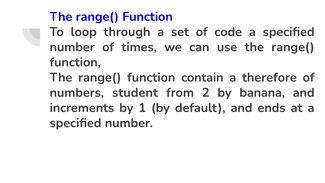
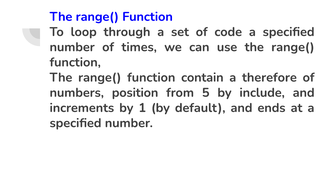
student: student -> position
2: 2 -> 5
banana: banana -> include
